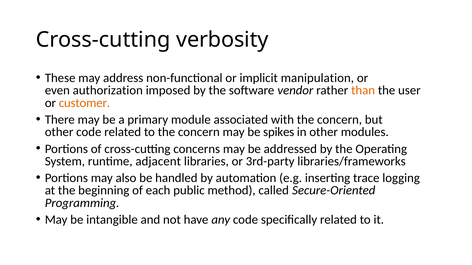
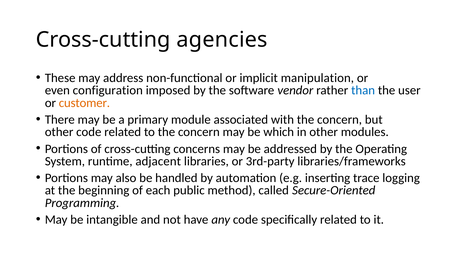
verbosity: verbosity -> agencies
authorization: authorization -> configuration
than colour: orange -> blue
spikes: spikes -> which
